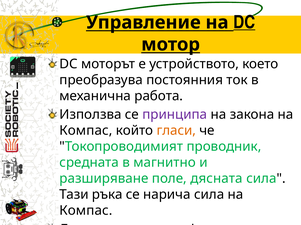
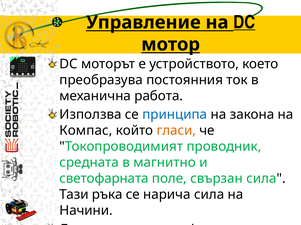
принципа colour: purple -> blue
разширяване: разширяване -> светофарната
дясната: дясната -> свързан
Компас at (86, 211): Компас -> Начини
